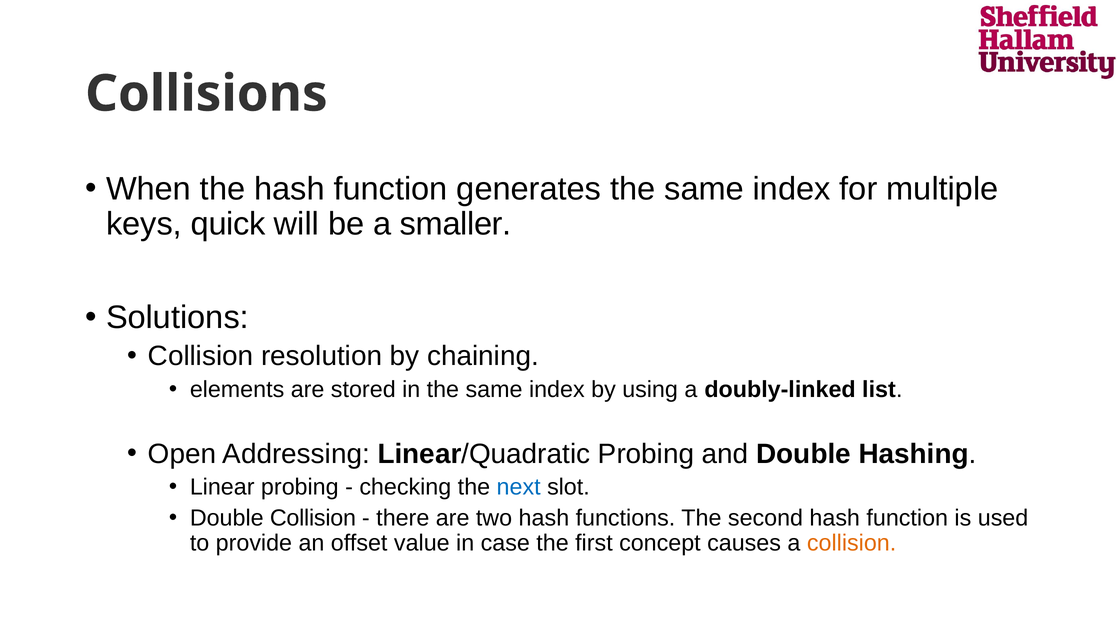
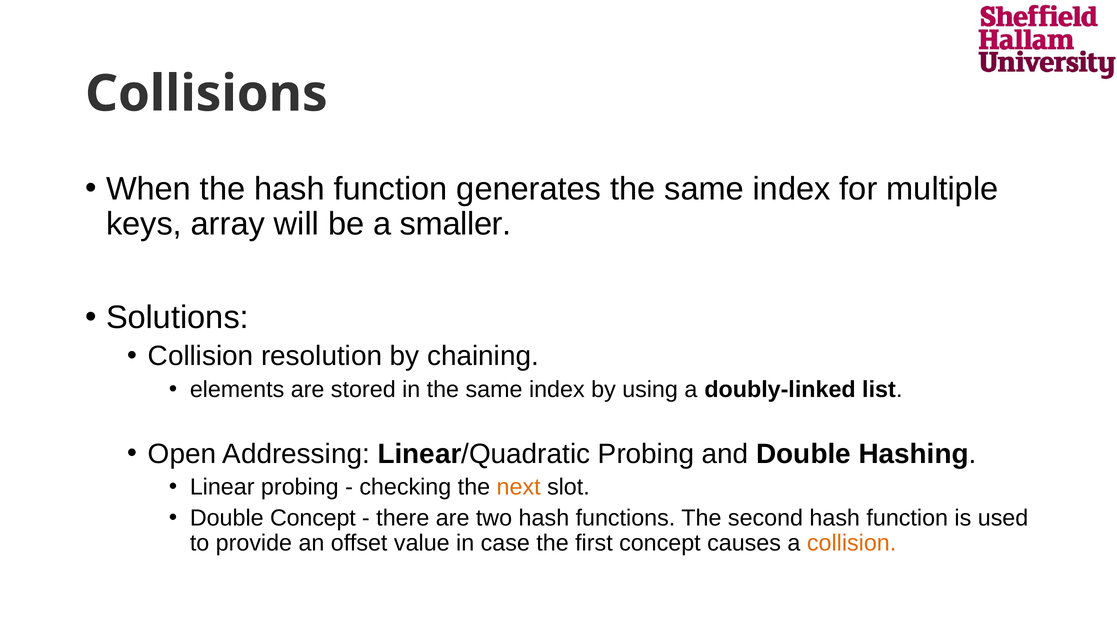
quick: quick -> array
next colour: blue -> orange
Double Collision: Collision -> Concept
